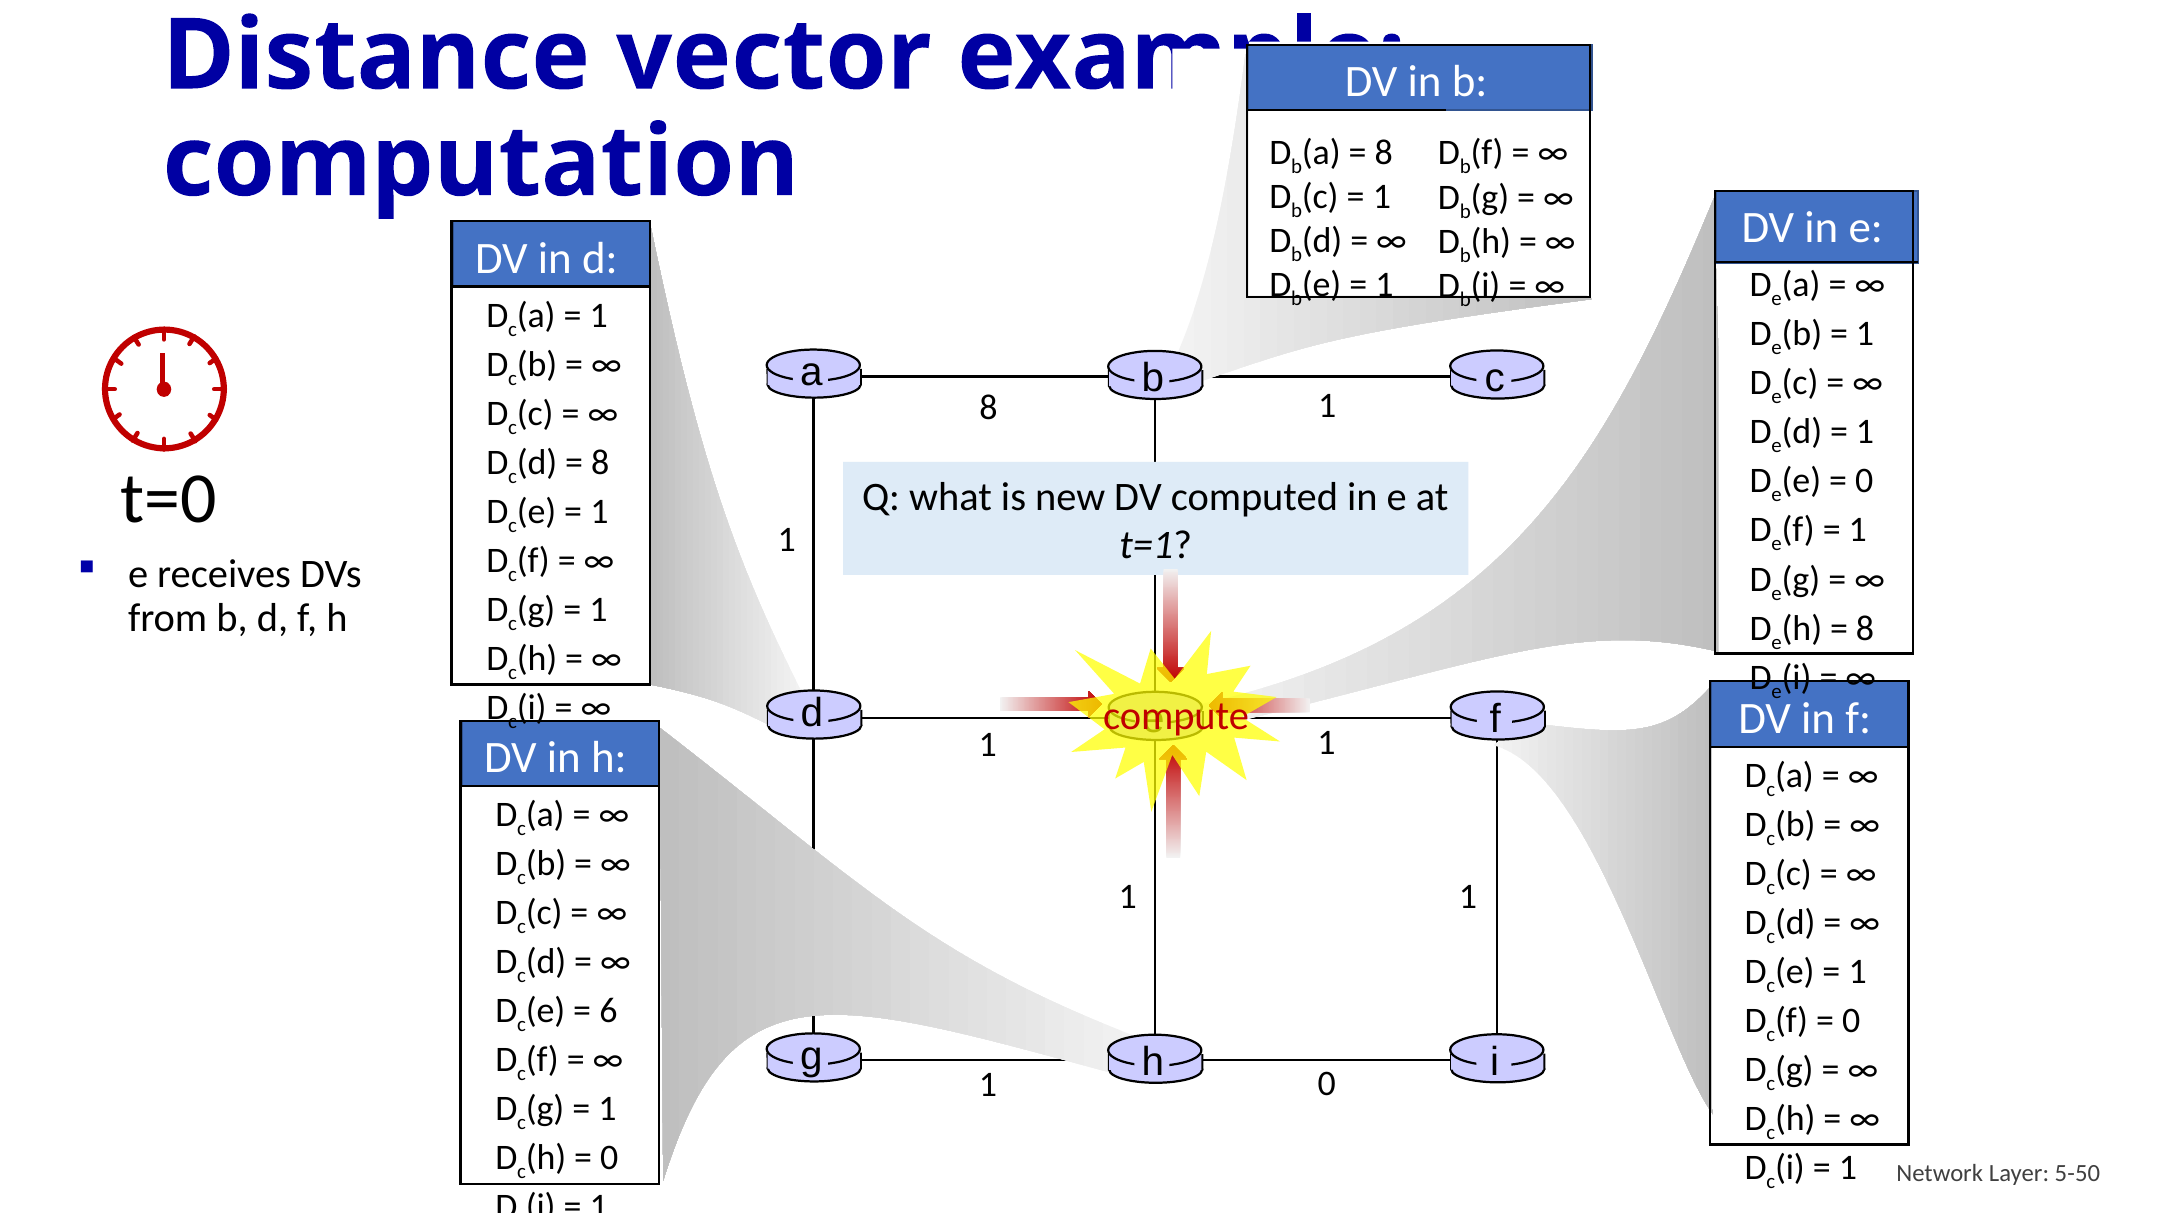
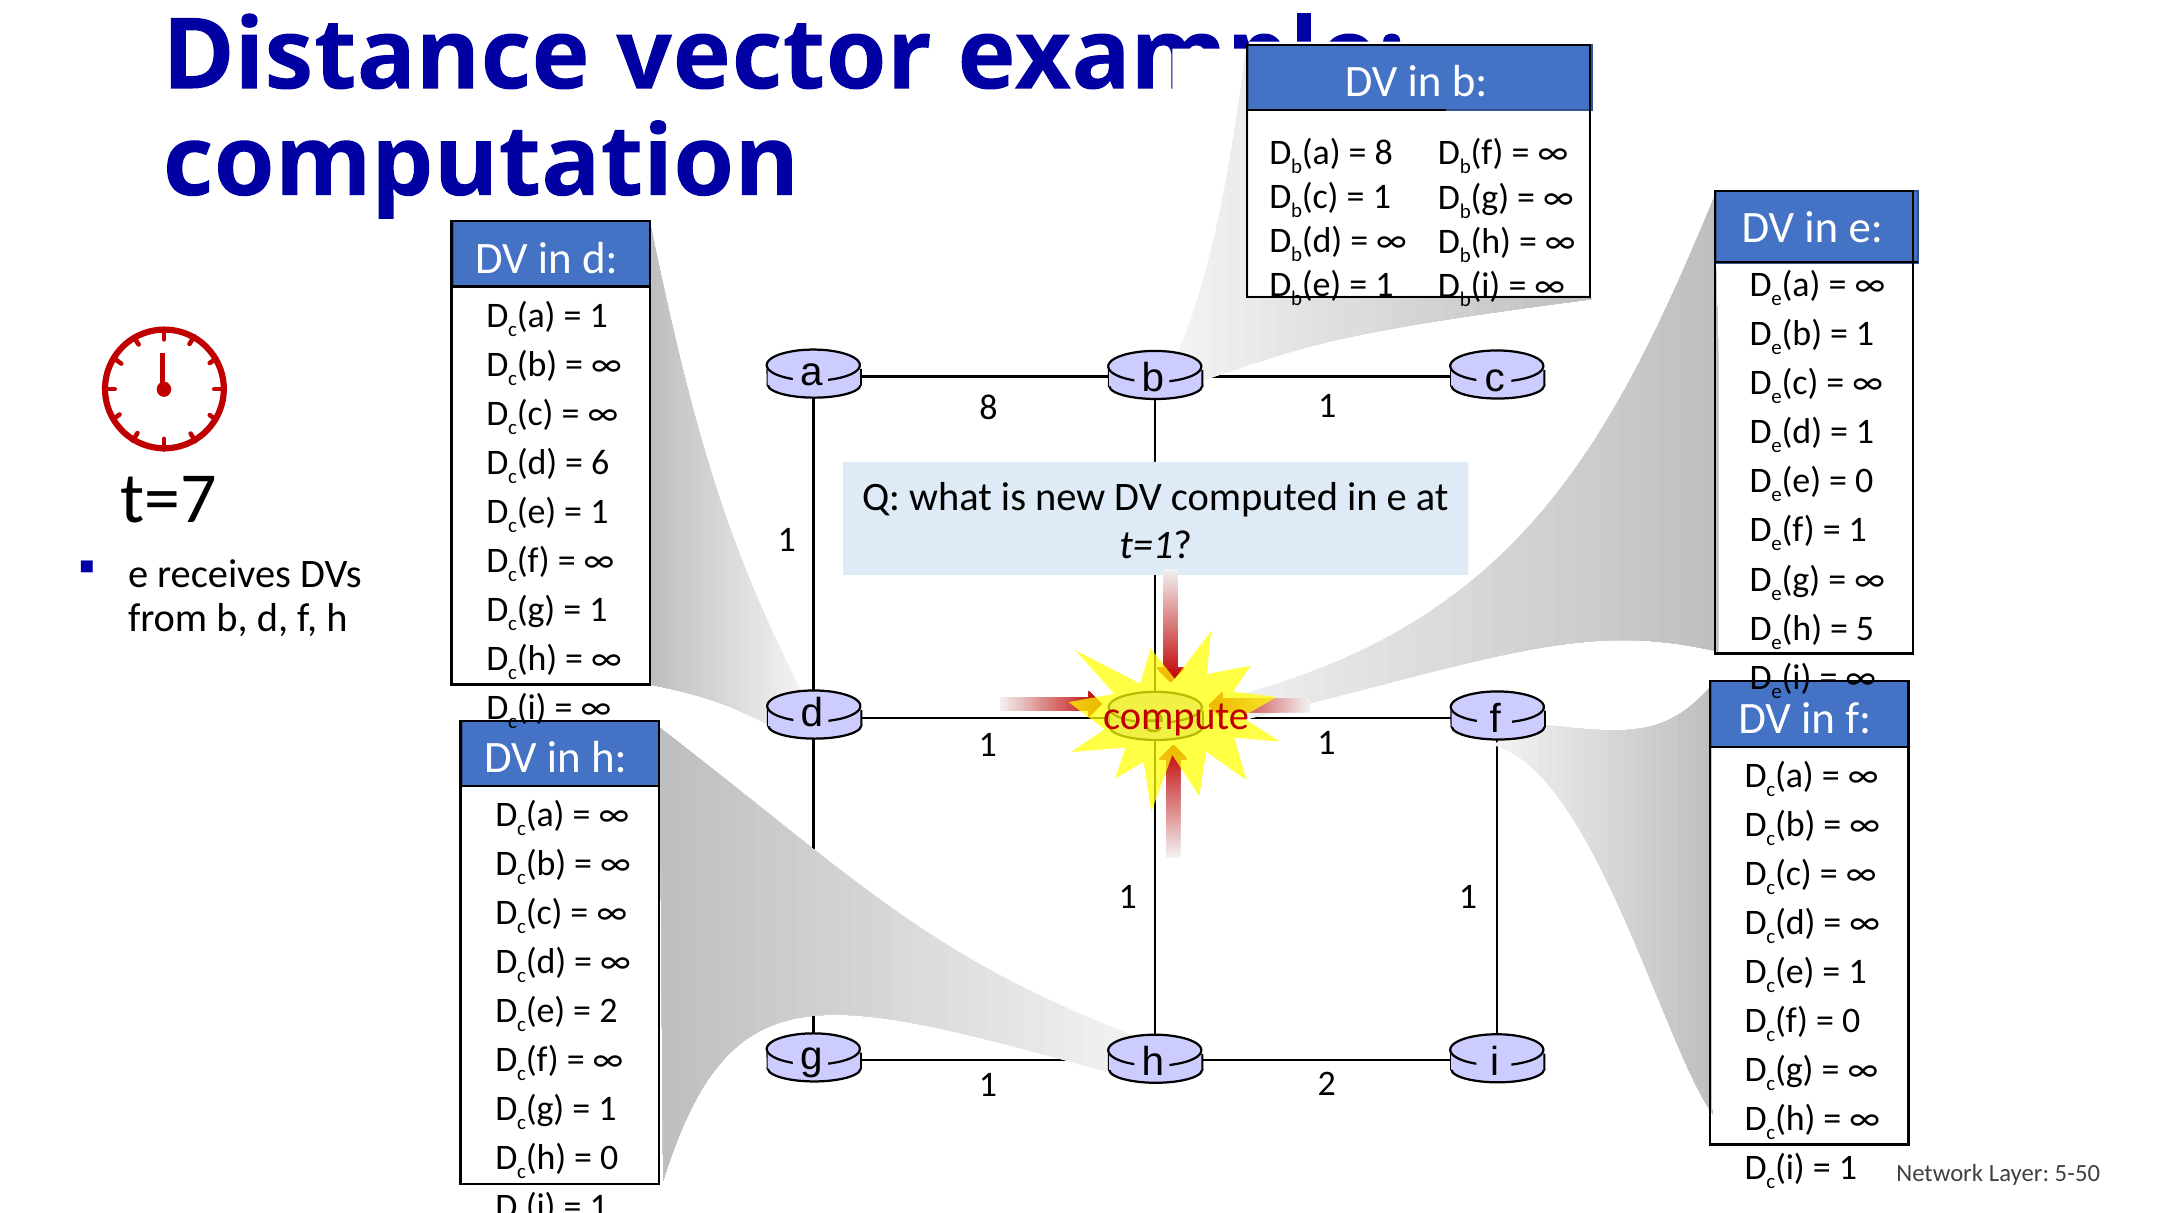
8 at (600, 463): 8 -> 6
t=0: t=0 -> t=7
8 at (1865, 628): 8 -> 5
6 at (608, 1011): 6 -> 2
0 at (1327, 1084): 0 -> 2
